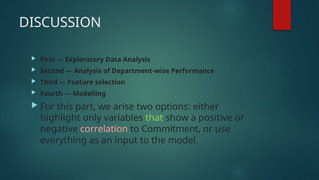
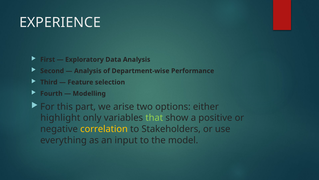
DISCUSSION: DISCUSSION -> EXPERIENCE
correlation colour: pink -> yellow
Commitment: Commitment -> Stakeholders
